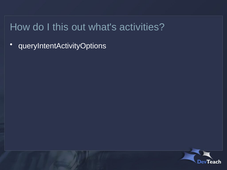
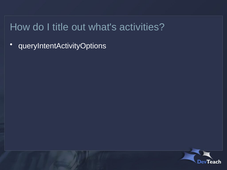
this: this -> title
